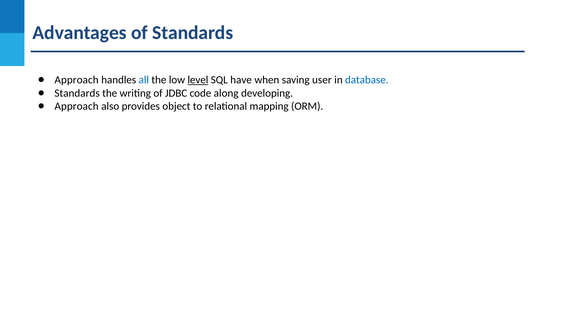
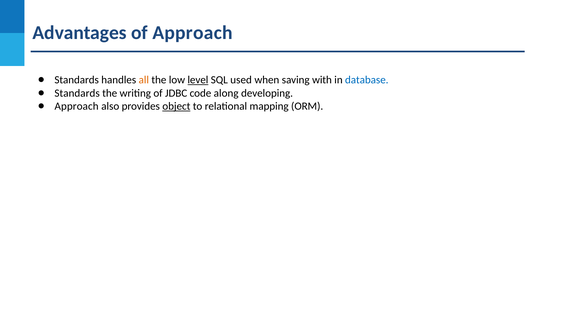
of Standards: Standards -> Approach
Approach at (77, 80): Approach -> Standards
all colour: blue -> orange
have: have -> used
user: user -> with
object underline: none -> present
